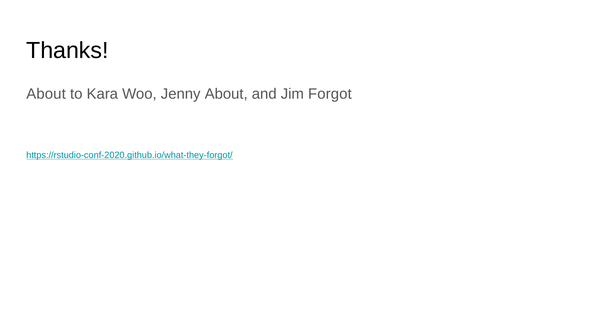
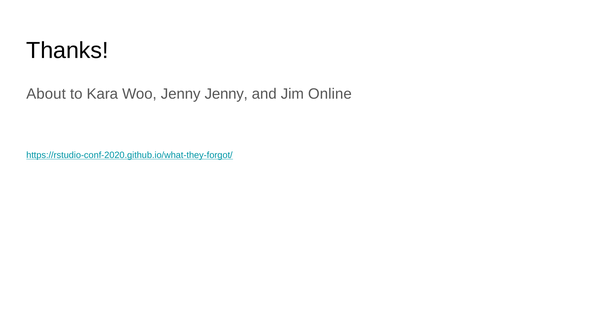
Jenny About: About -> Jenny
Forgot: Forgot -> Online
